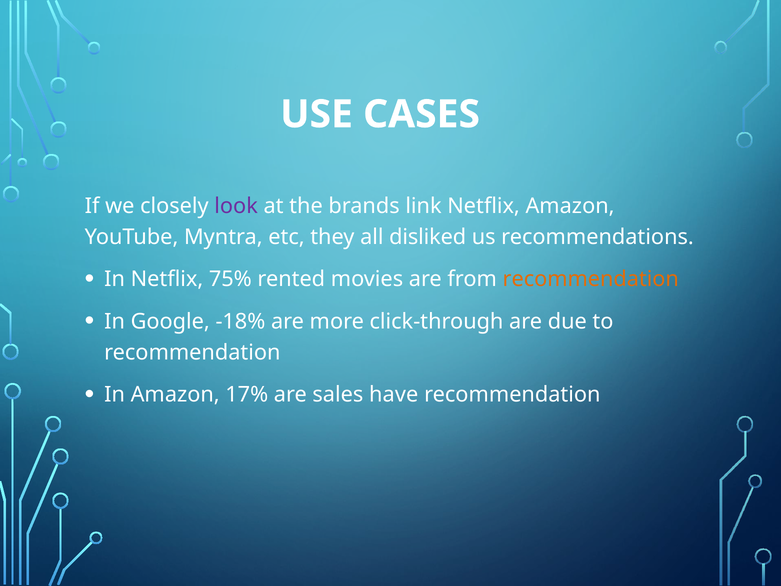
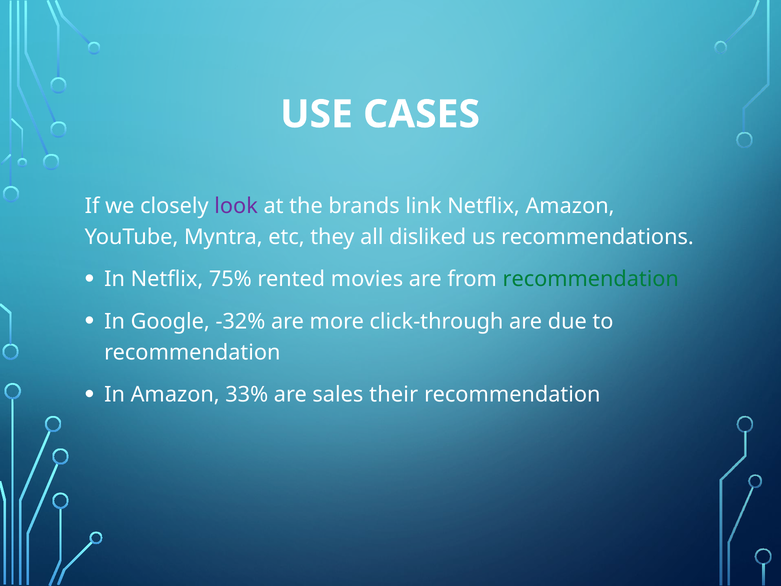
recommendation at (591, 279) colour: orange -> green
-18%: -18% -> -32%
17%: 17% -> 33%
have: have -> their
